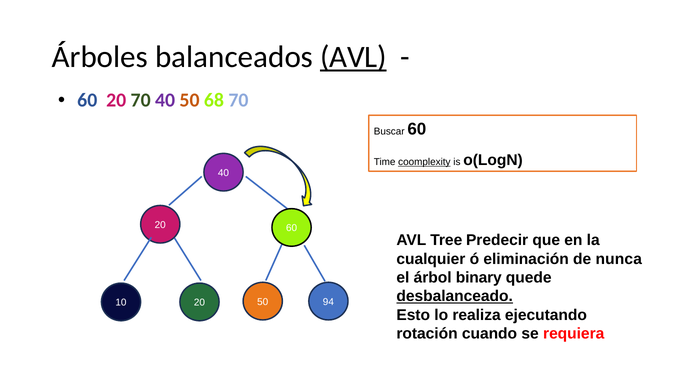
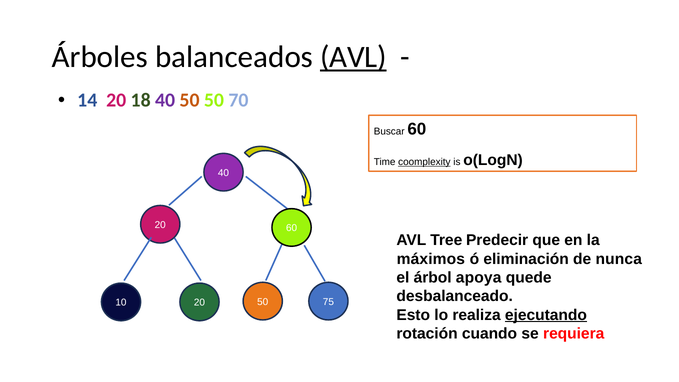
60 at (87, 100): 60 -> 14
20 70: 70 -> 18
50 68: 68 -> 50
cualquier: cualquier -> máximos
binary: binary -> apoya
desbalanceado underline: present -> none
94: 94 -> 75
ejecutando underline: none -> present
